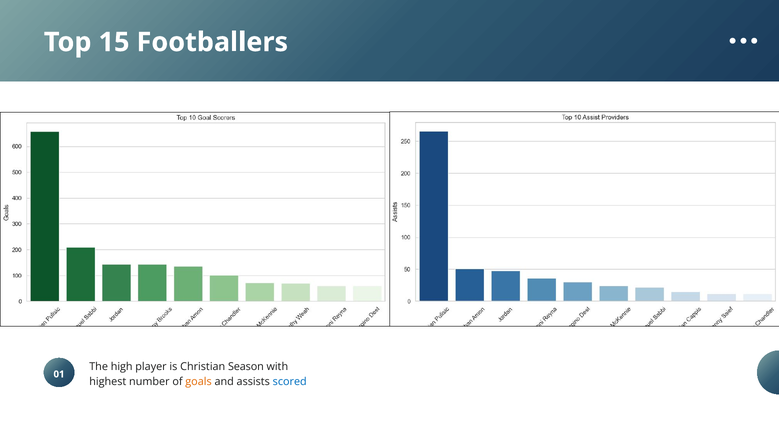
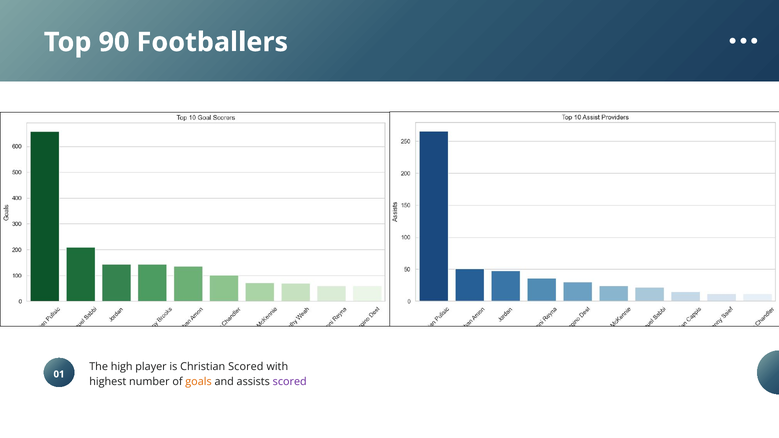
15: 15 -> 90
Christian Season: Season -> Scored
scored at (290, 382) colour: blue -> purple
